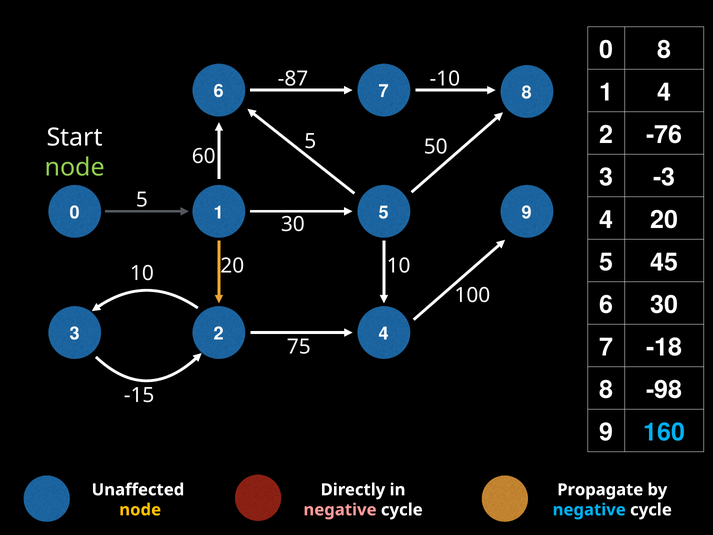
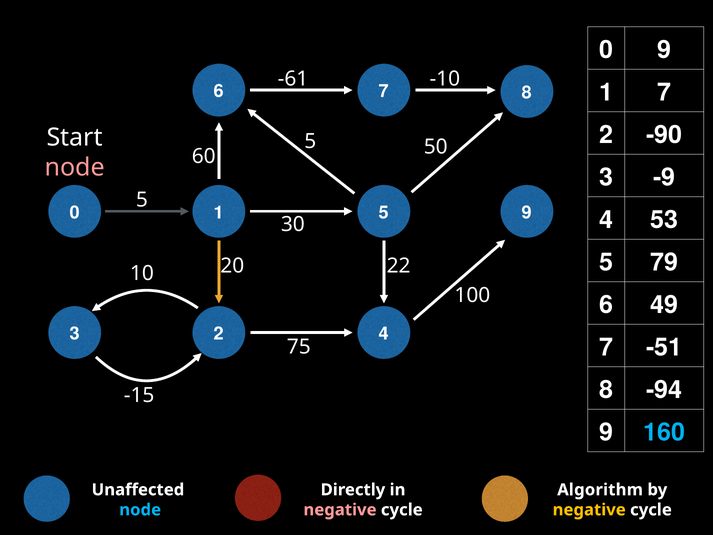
8 at (664, 50): 8 -> 9
-87: -87 -> -61
4 at (664, 93): 4 -> 7
-76: -76 -> -90
node at (75, 167) colour: light green -> pink
-3: -3 -> -9
20 at (664, 220): 20 -> 53
45: 45 -> 79
20 10: 10 -> 22
30 at (664, 305): 30 -> 49
-18: -18 -> -51
-98: -98 -> -94
Propagate: Propagate -> Algorithm
node at (140, 510) colour: yellow -> light blue
negative at (589, 510) colour: light blue -> yellow
